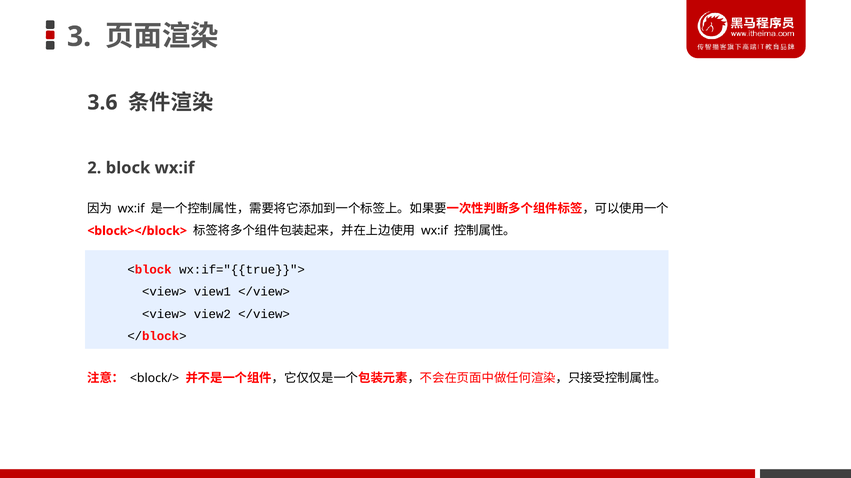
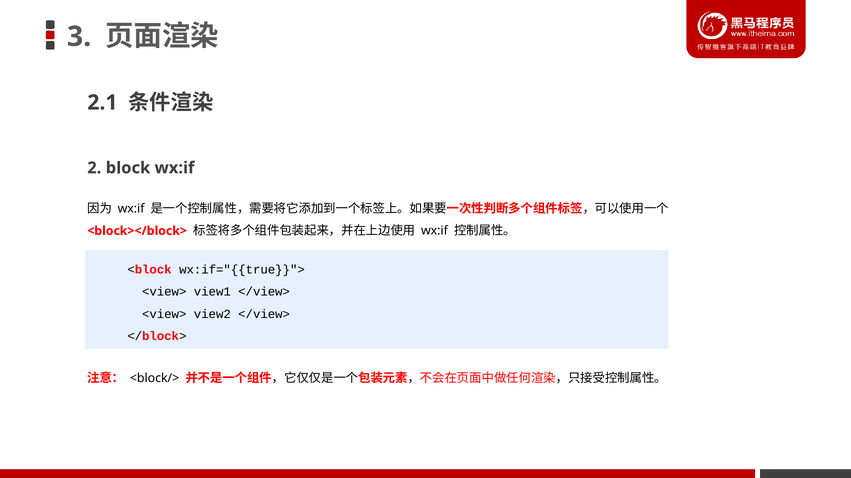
3.6: 3.6 -> 2.1
